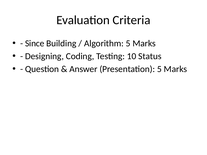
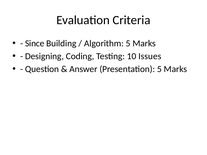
Status: Status -> Issues
